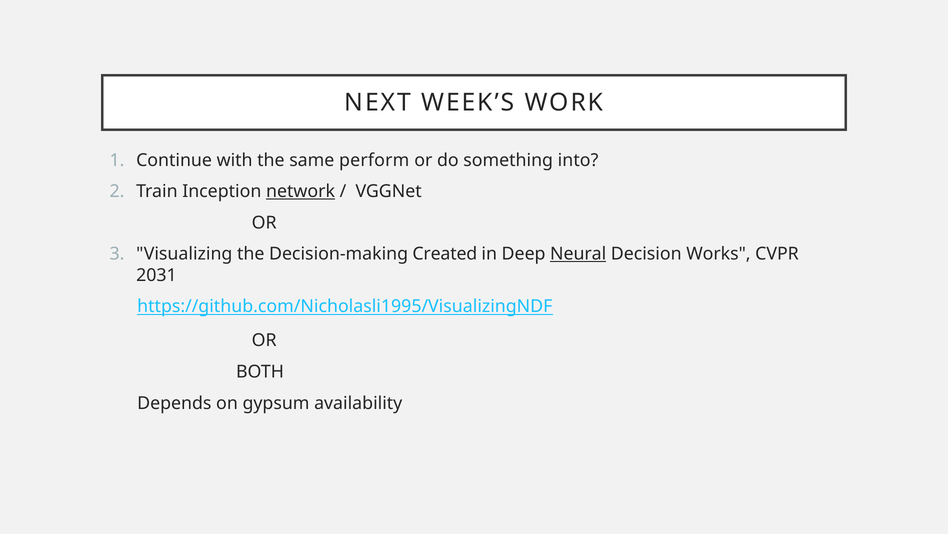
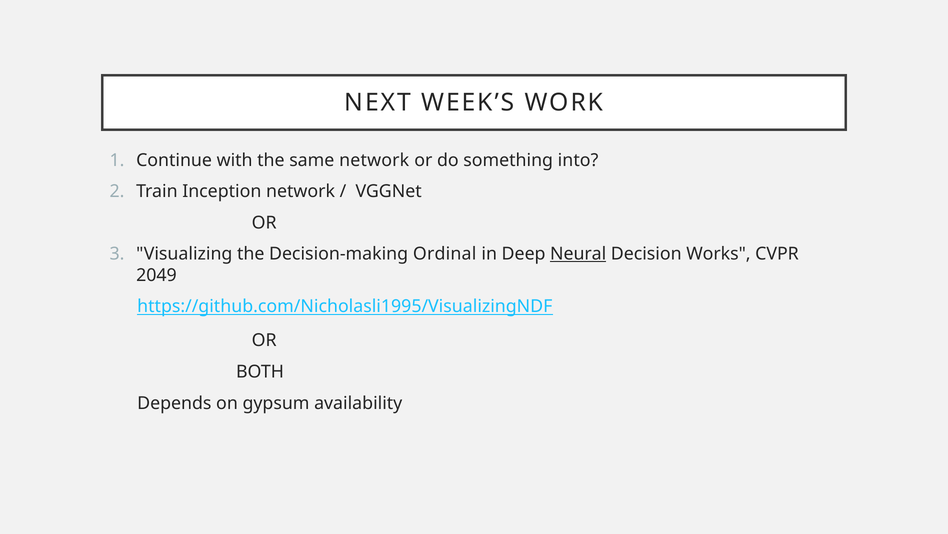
same perform: perform -> network
network at (301, 191) underline: present -> none
Created: Created -> Ordinal
2031: 2031 -> 2049
